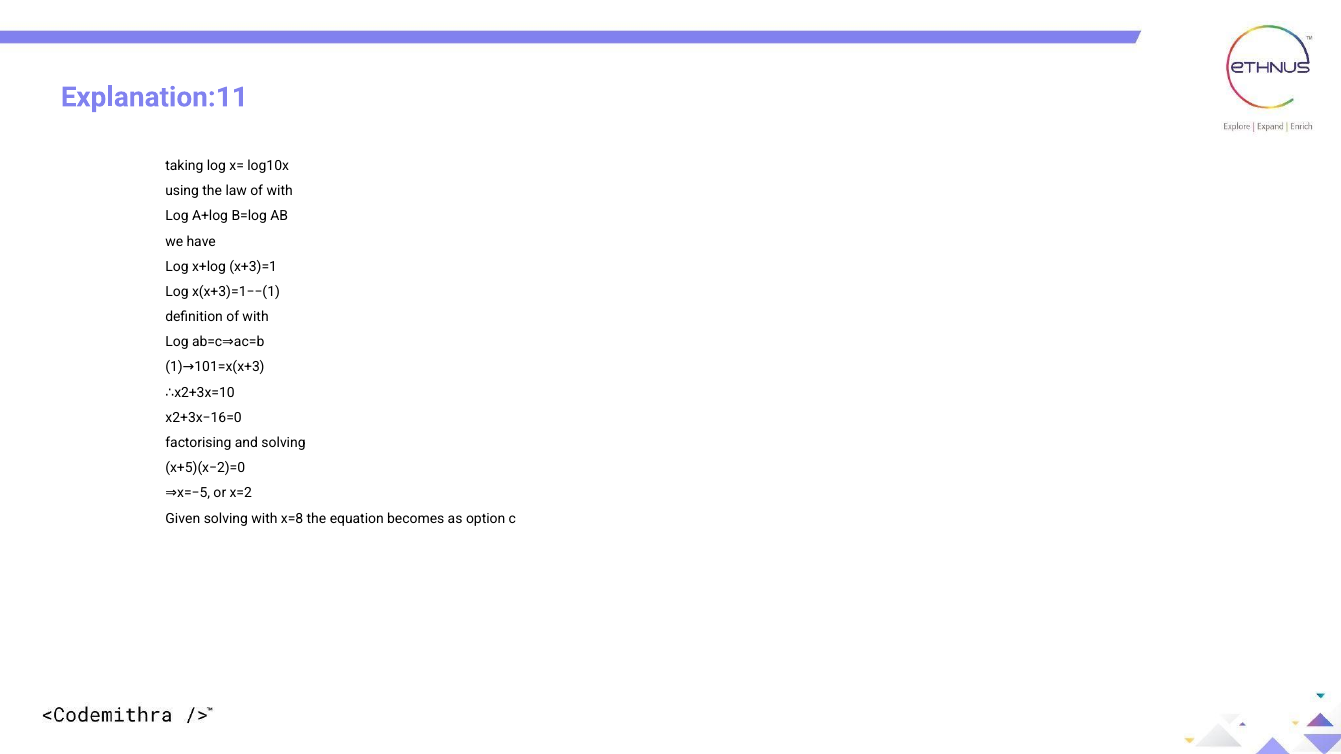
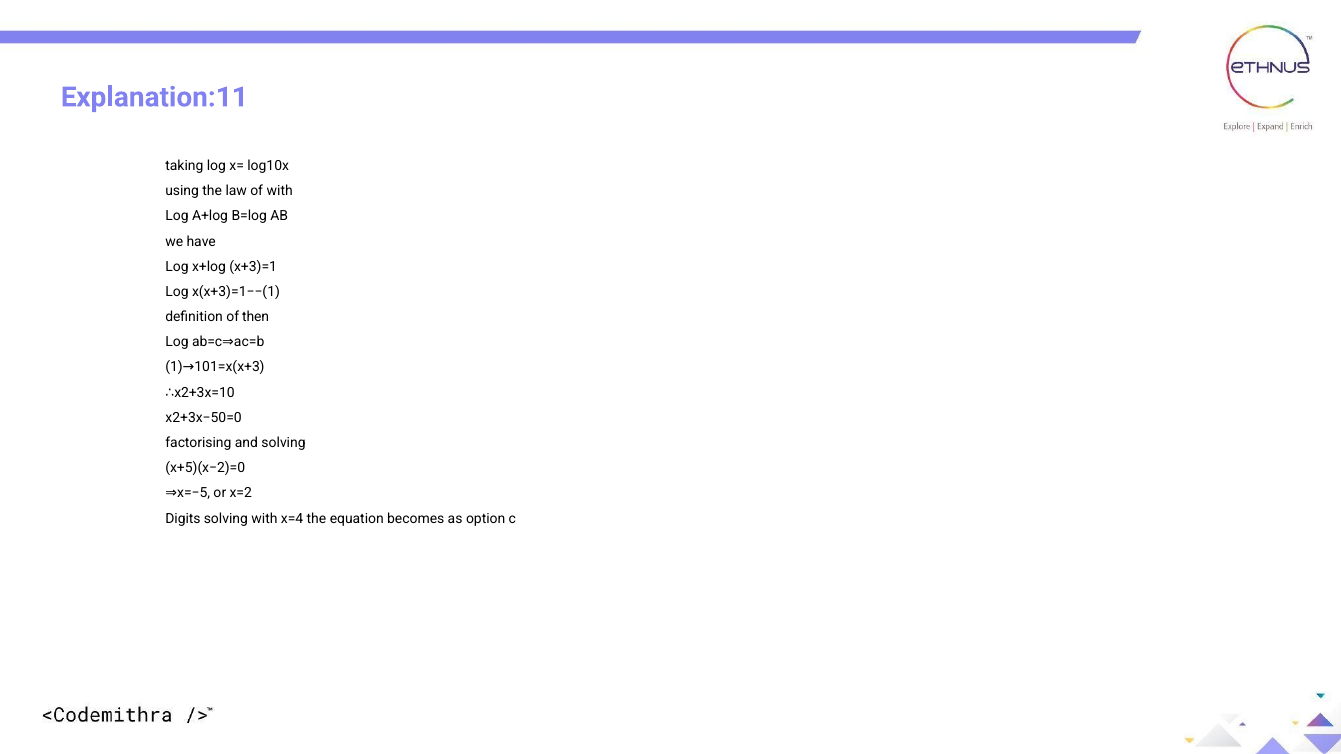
definition of with: with -> then
x2+3x−16=0: x2+3x−16=0 -> x2+3x−50=0
Given: Given -> Digits
x=8: x=8 -> x=4
